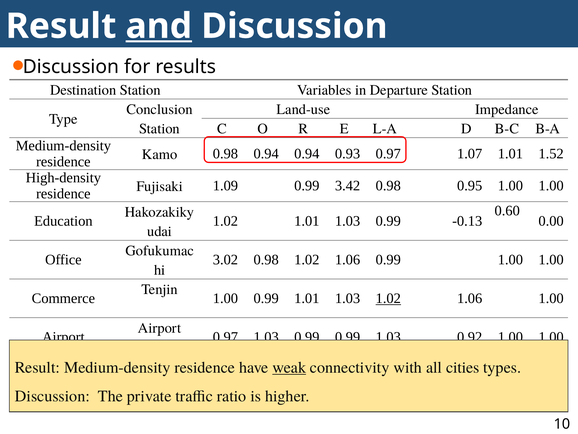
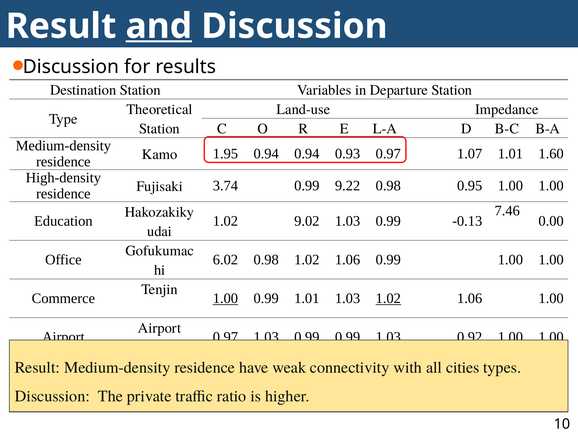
Conclusion: Conclusion -> Theoretical
Kamo 0.98: 0.98 -> 1.95
1.52: 1.52 -> 1.60
1.09: 1.09 -> 3.74
3.42: 3.42 -> 9.22
0.60: 0.60 -> 7.46
1.02 1.01: 1.01 -> 9.02
3.02: 3.02 -> 6.02
1.00 at (225, 298) underline: none -> present
weak underline: present -> none
